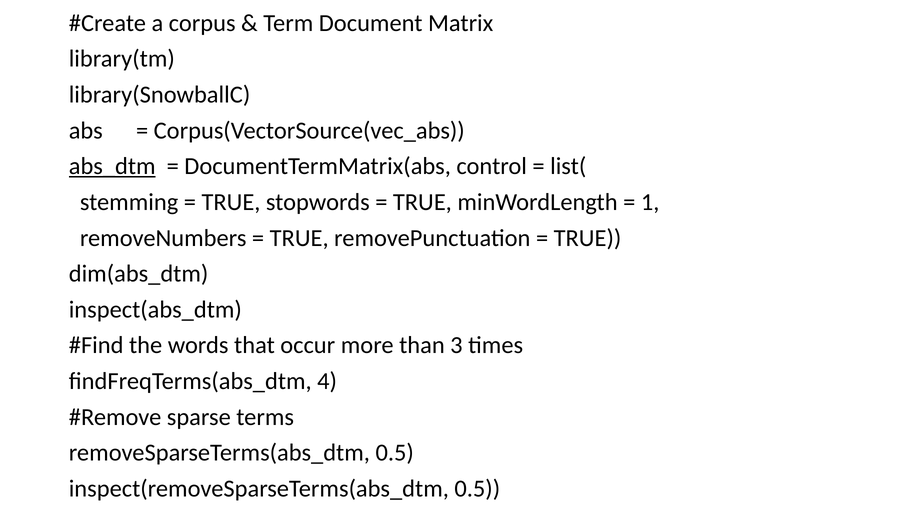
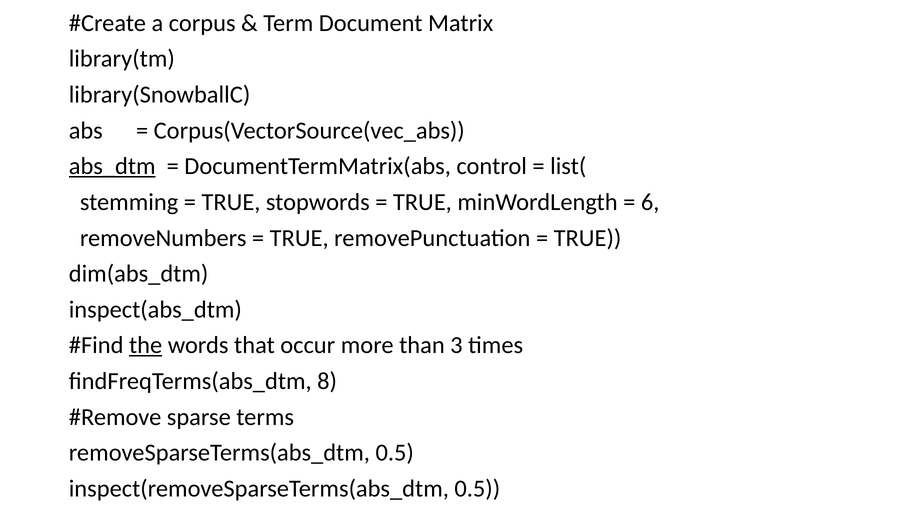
1: 1 -> 6
the underline: none -> present
4: 4 -> 8
